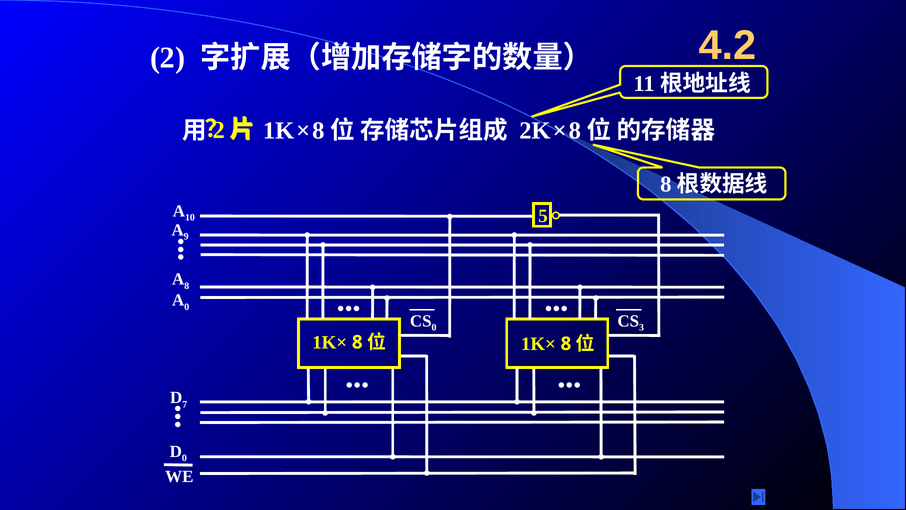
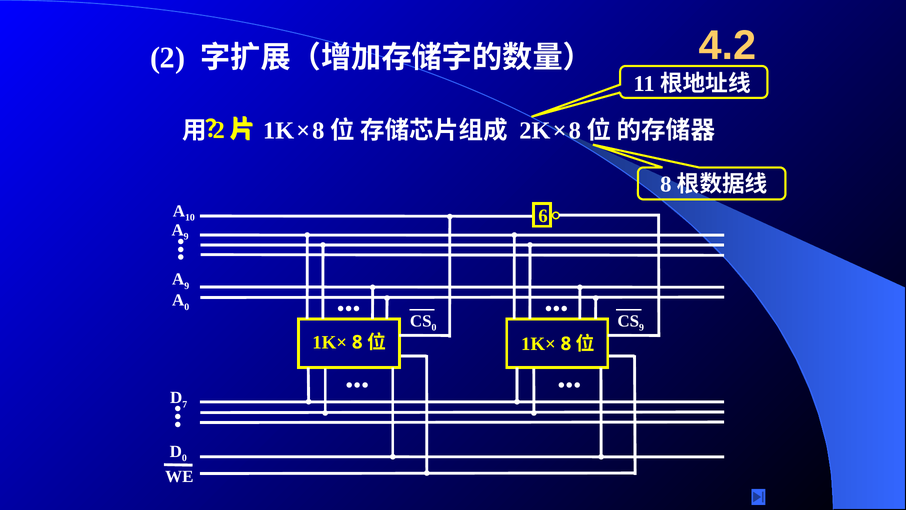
5: 5 -> 6
8 at (187, 286): 8 -> 9
3 at (642, 327): 3 -> 9
